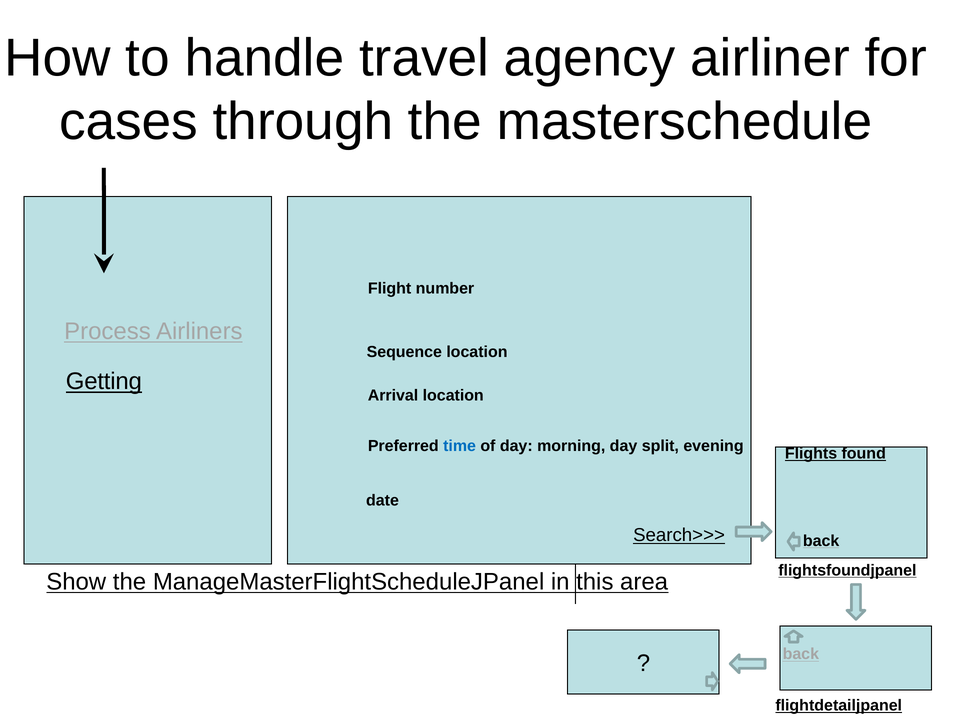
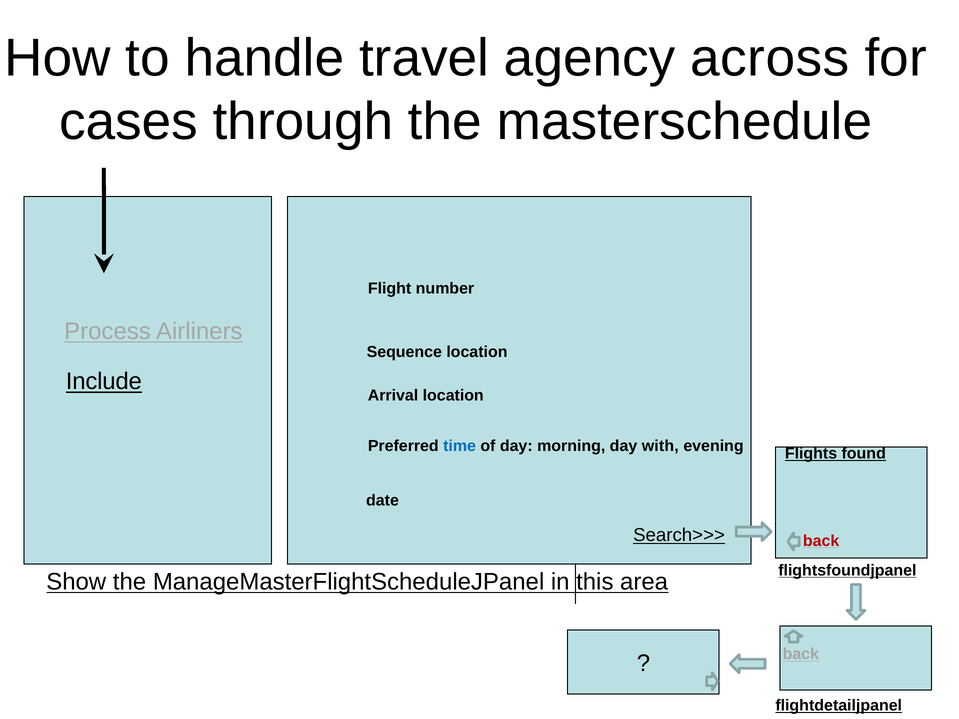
airliner: airliner -> across
Getting: Getting -> Include
split: split -> with
back at (821, 541) colour: black -> red
